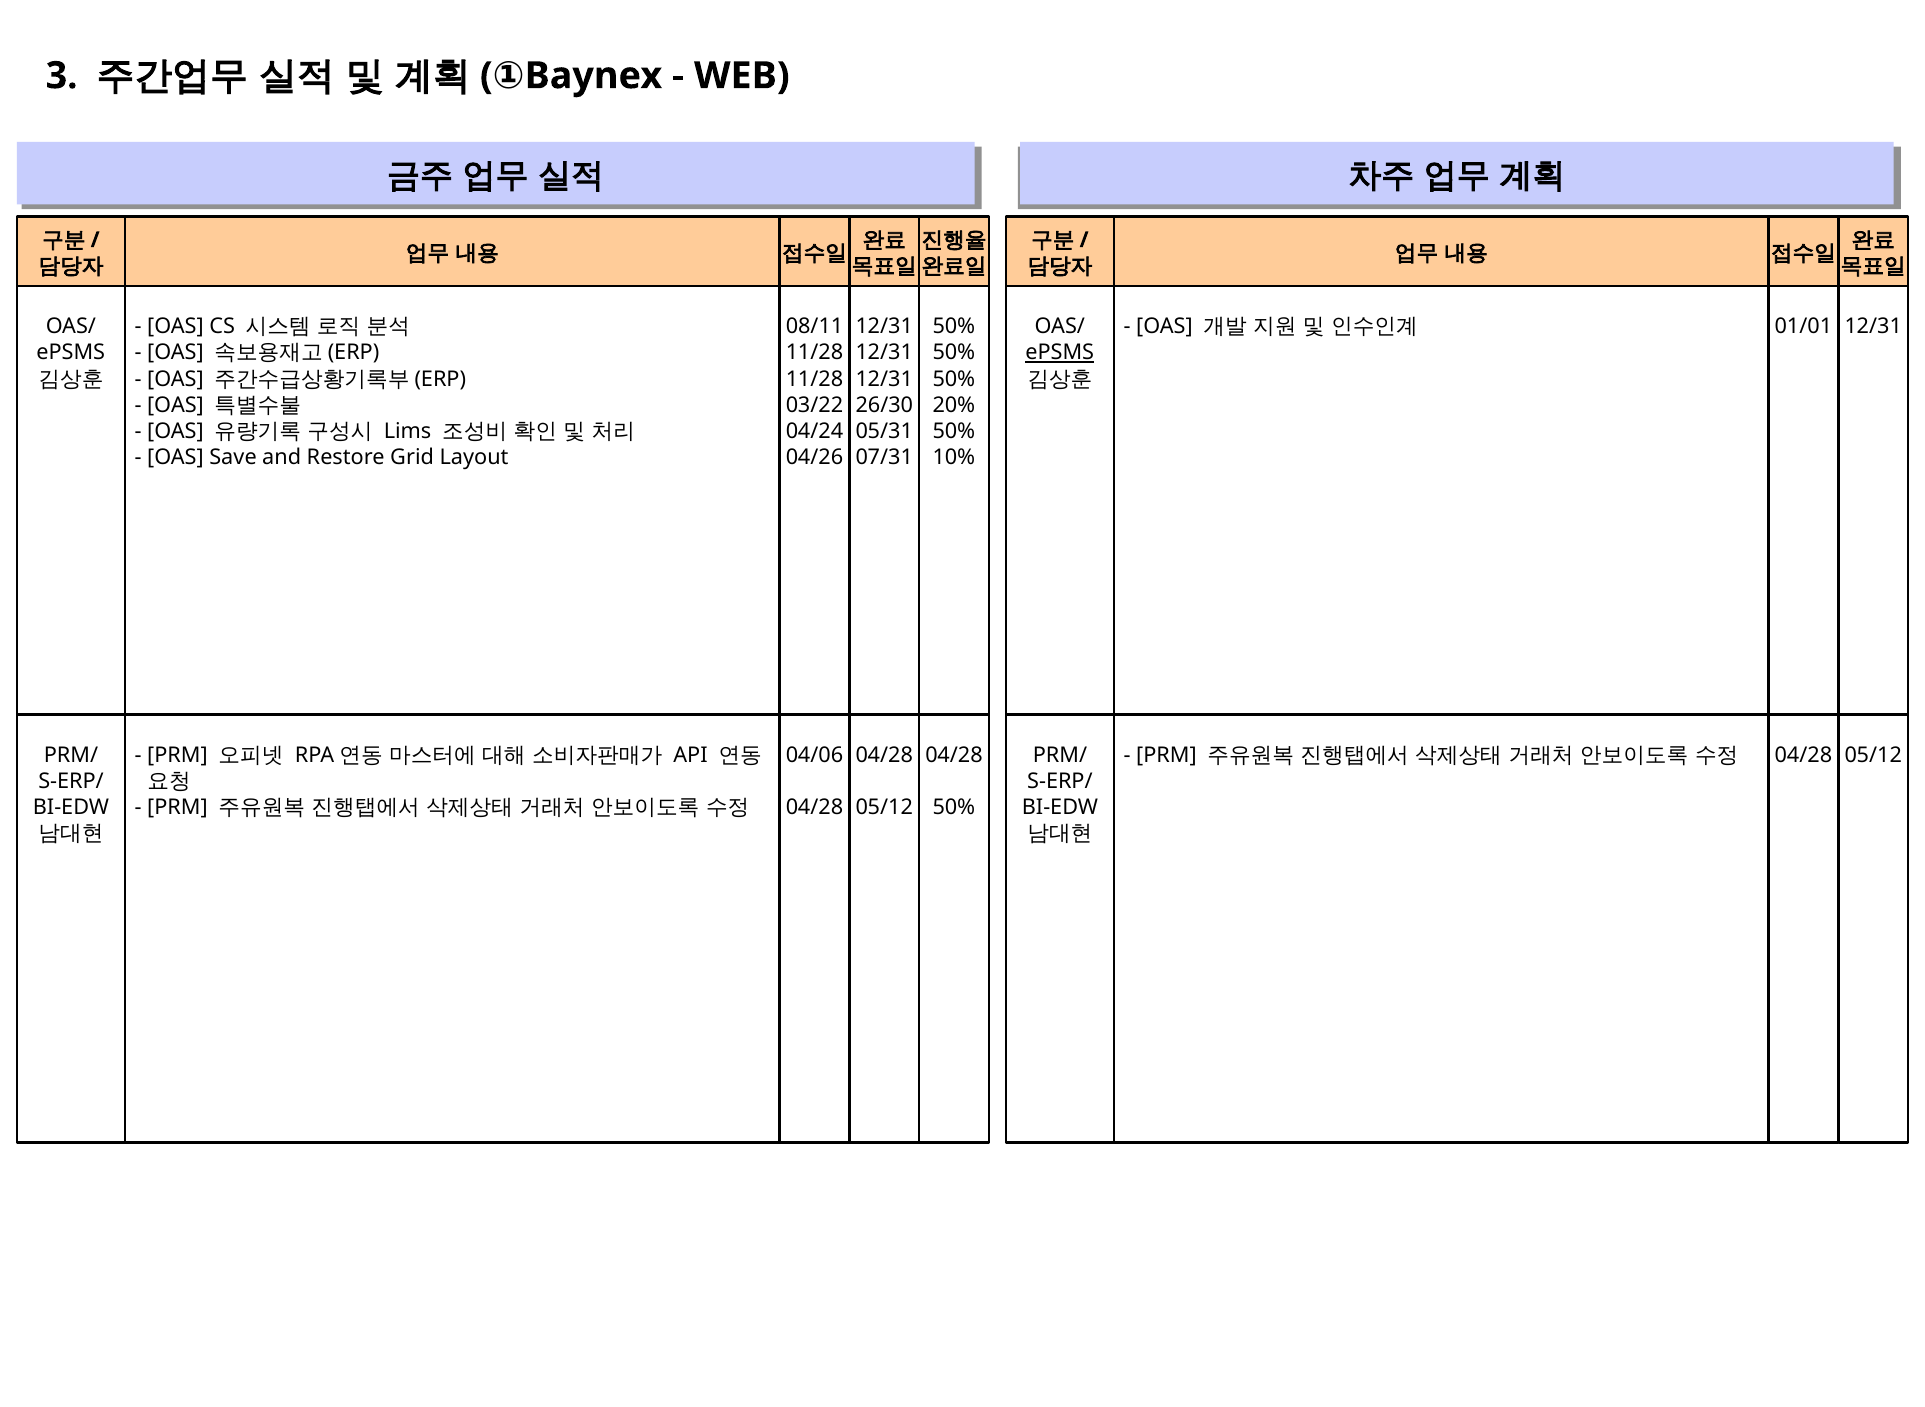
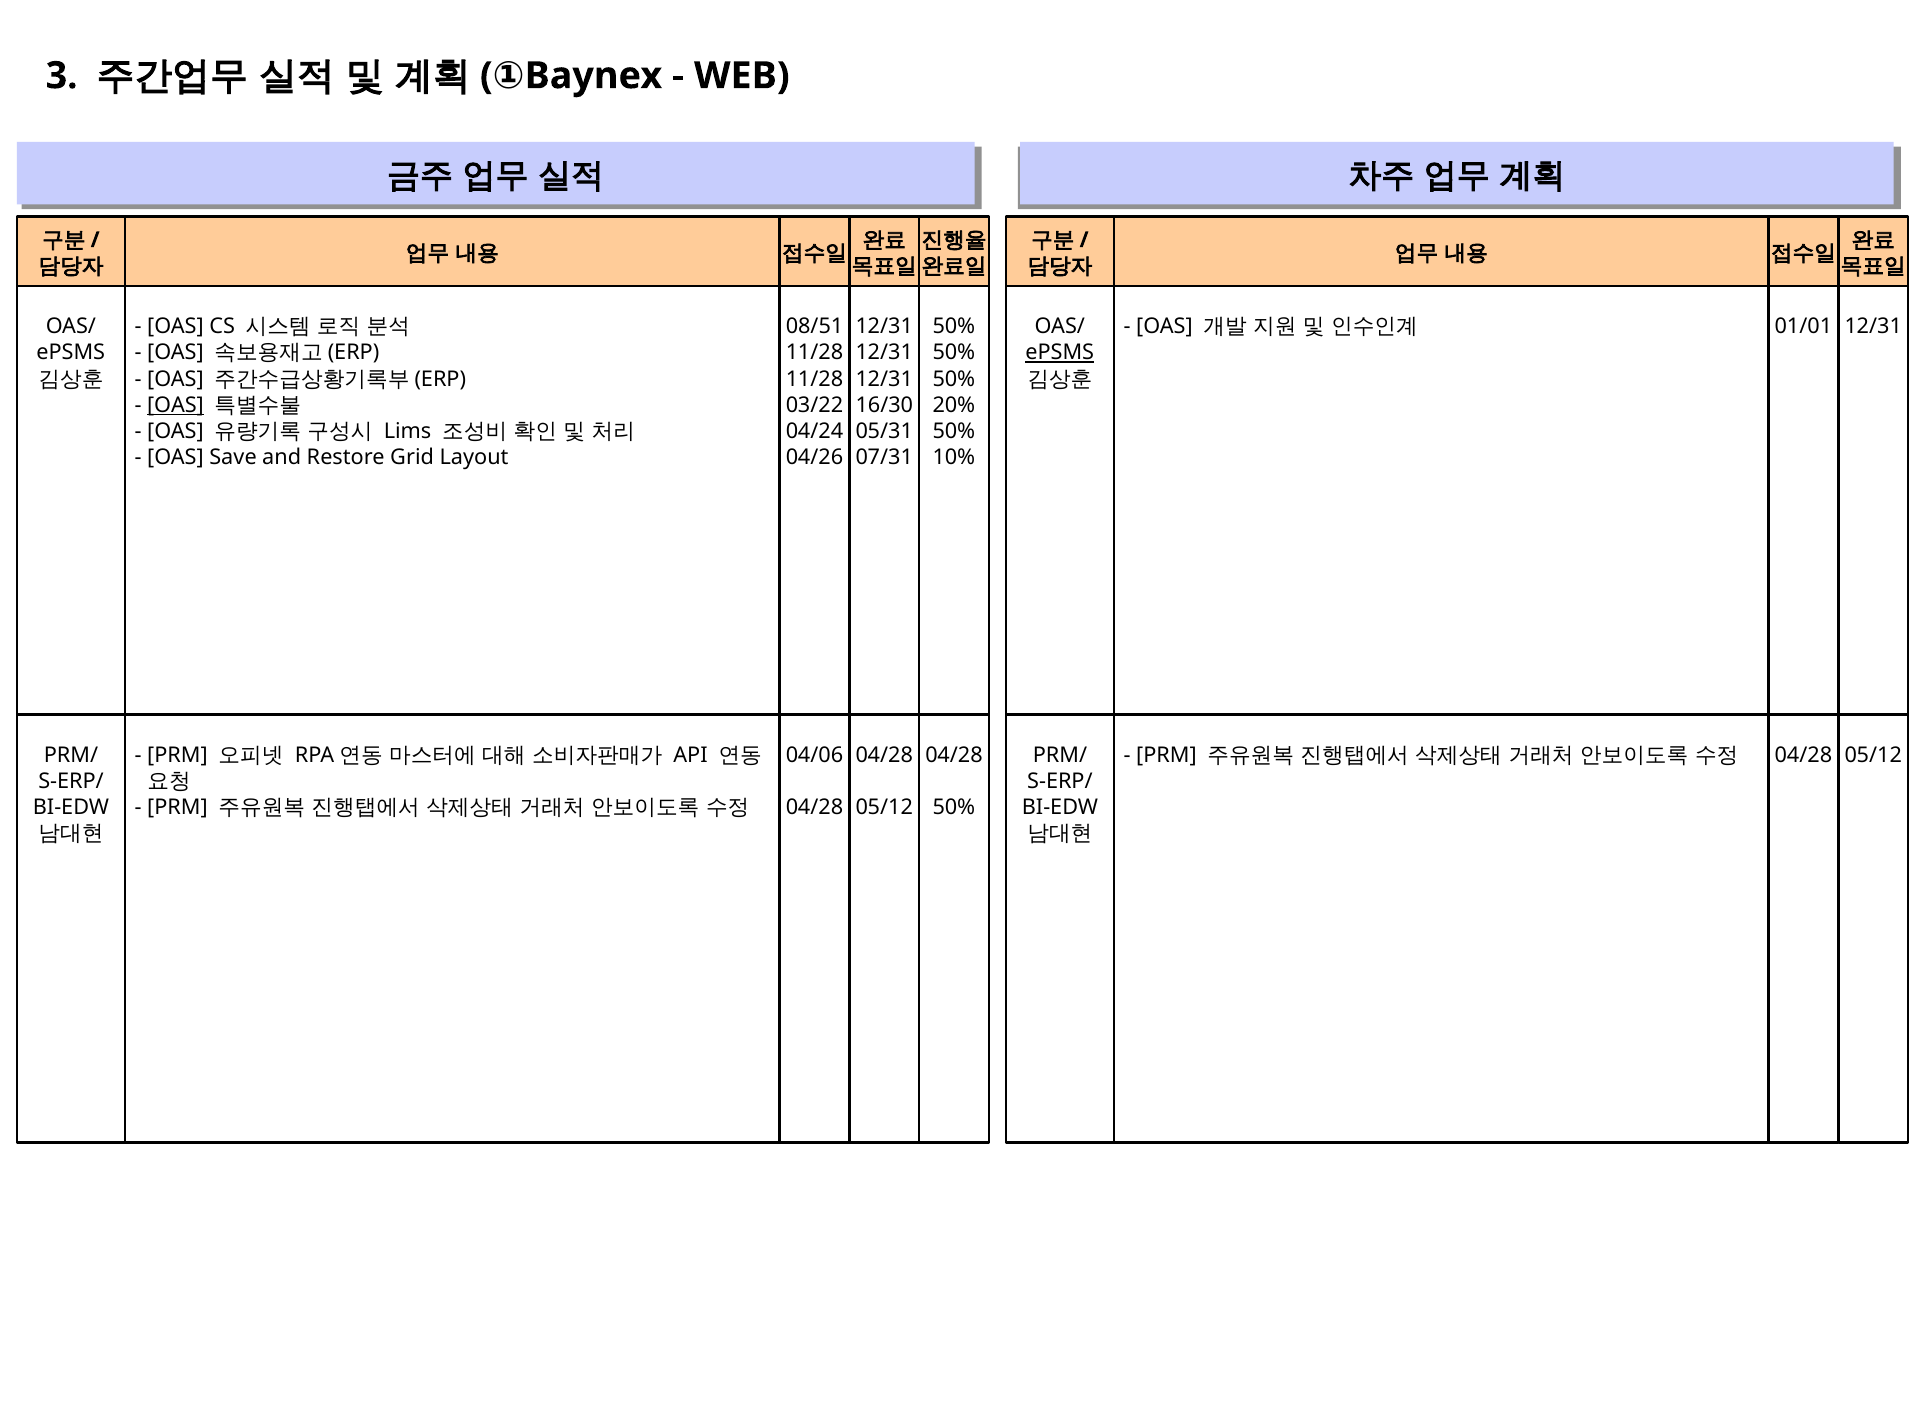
08/11: 08/11 -> 08/51
OAS at (175, 405) underline: none -> present
26/30: 26/30 -> 16/30
